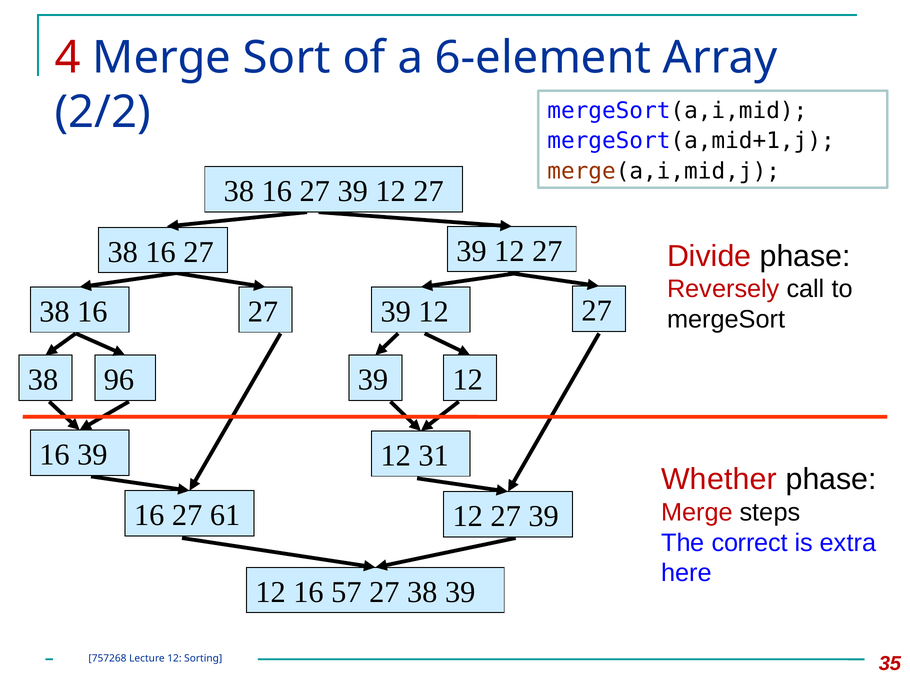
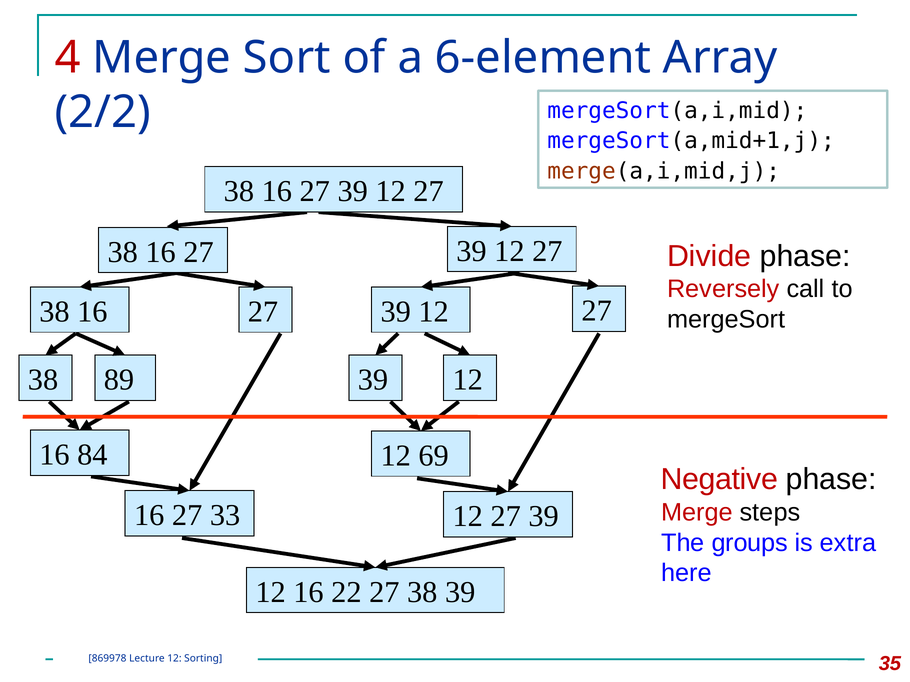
96: 96 -> 89
16 39: 39 -> 84
31: 31 -> 69
Whether: Whether -> Negative
61: 61 -> 33
correct: correct -> groups
57: 57 -> 22
757268: 757268 -> 869978
